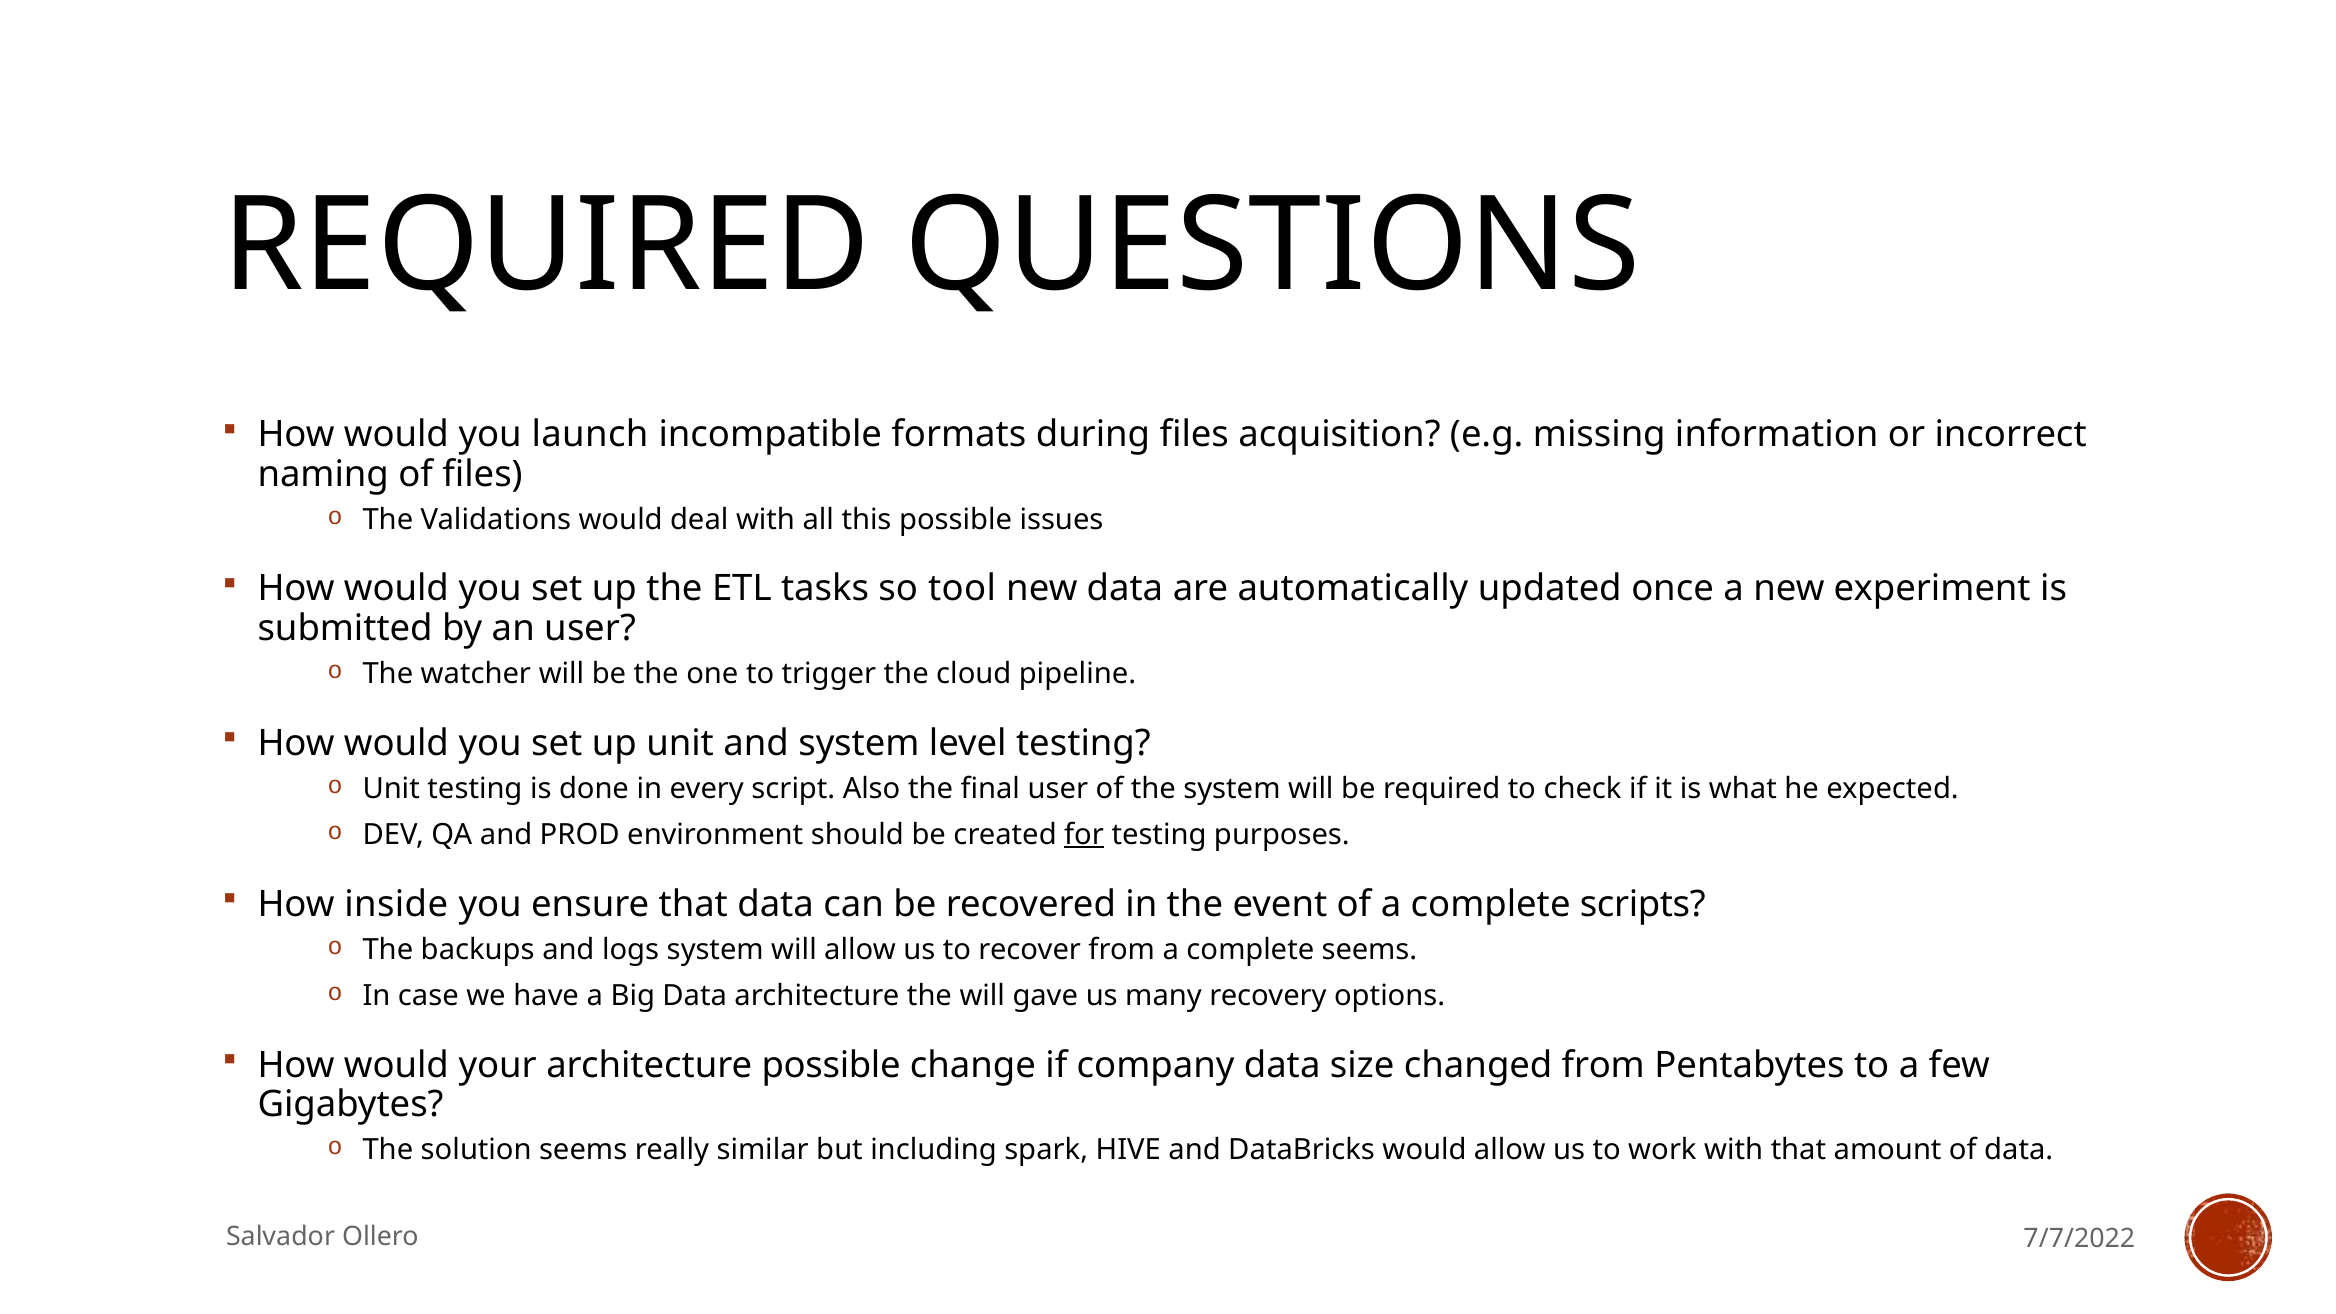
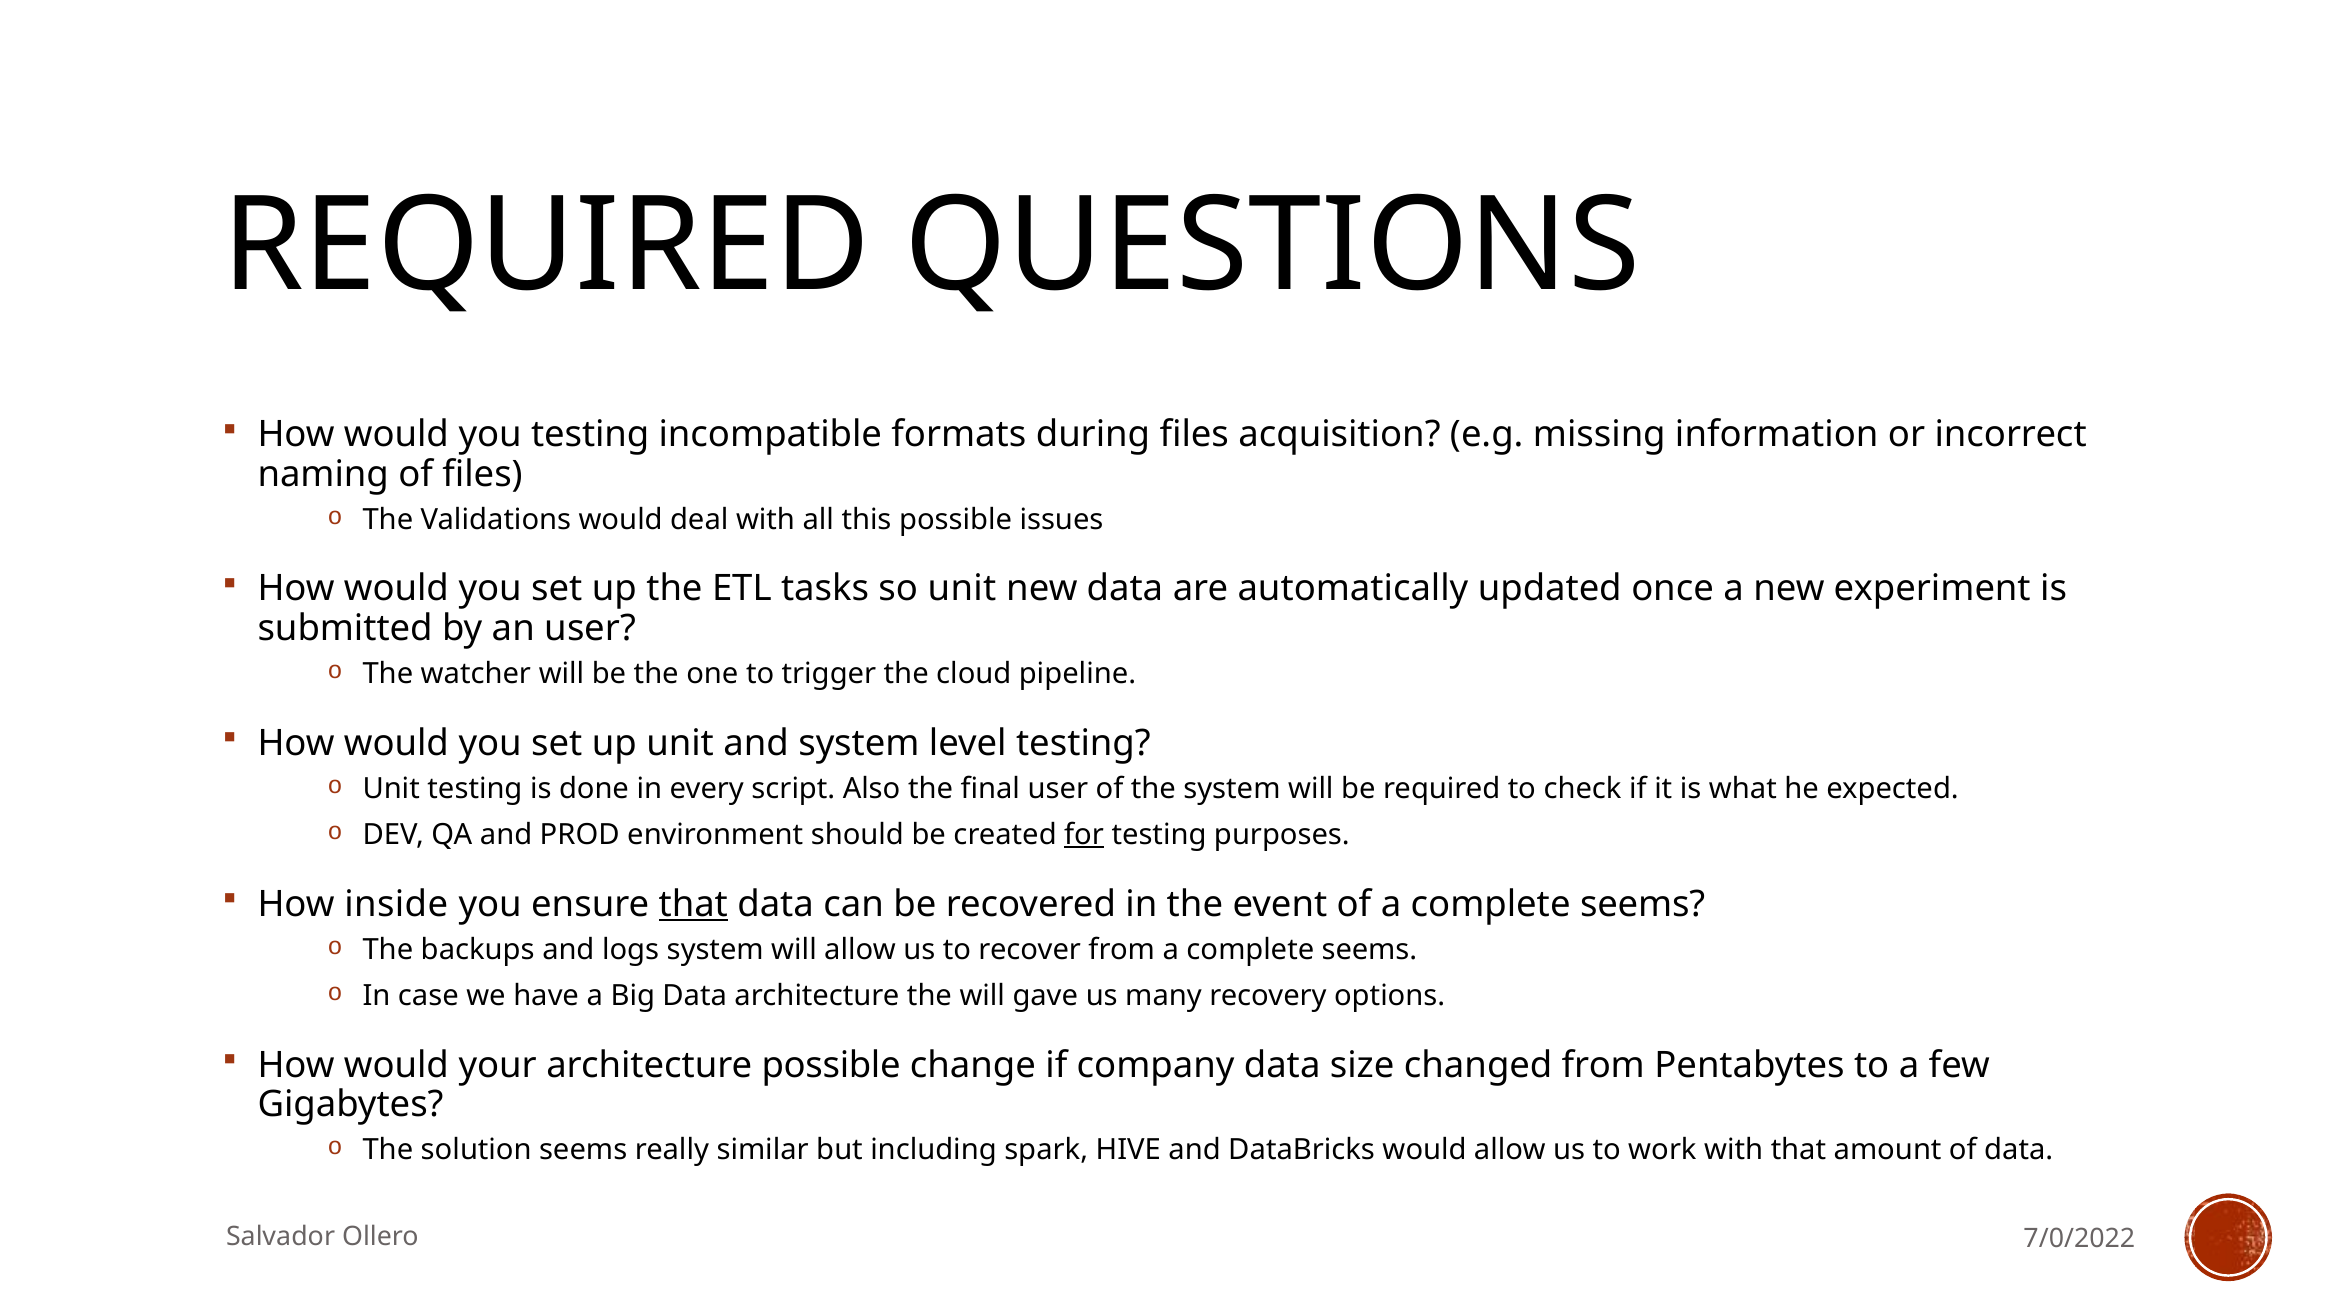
you launch: launch -> testing
so tool: tool -> unit
that at (693, 904) underline: none -> present
of a complete scripts: scripts -> seems
7/7/2022: 7/7/2022 -> 7/0/2022
